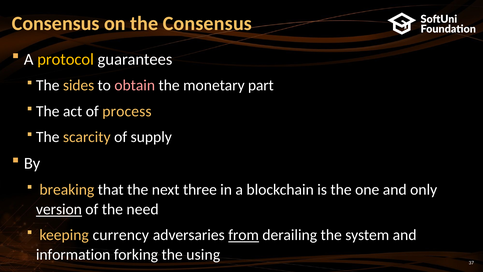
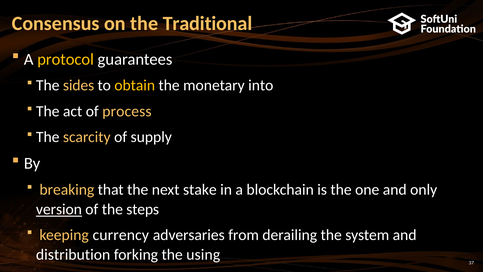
the Consensus: Consensus -> Traditional
obtain colour: pink -> yellow
part: part -> into
three: three -> stake
need: need -> steps
from underline: present -> none
information: information -> distribution
